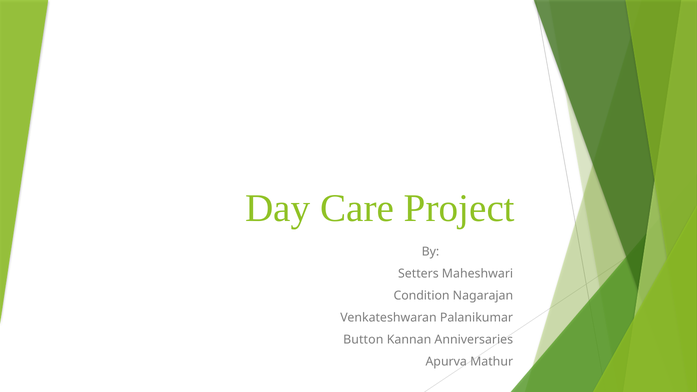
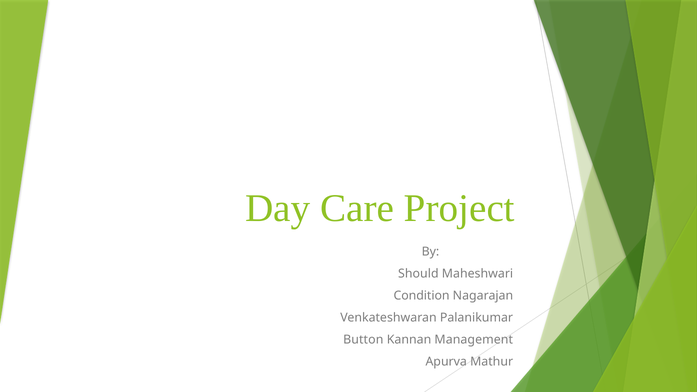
Setters: Setters -> Should
Anniversaries: Anniversaries -> Management
